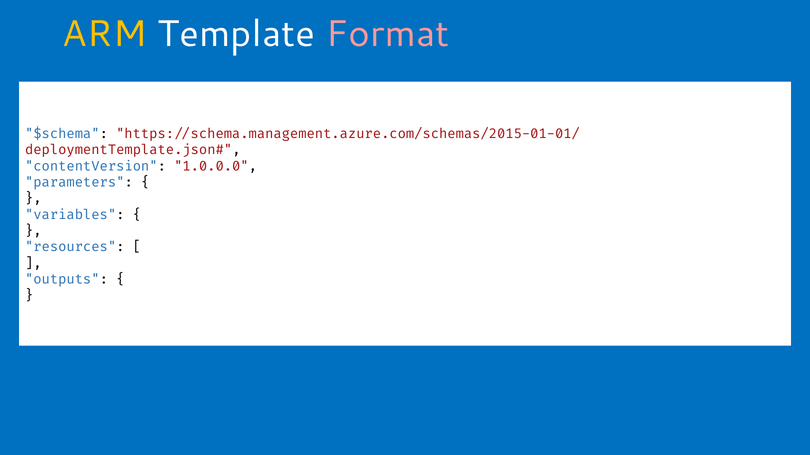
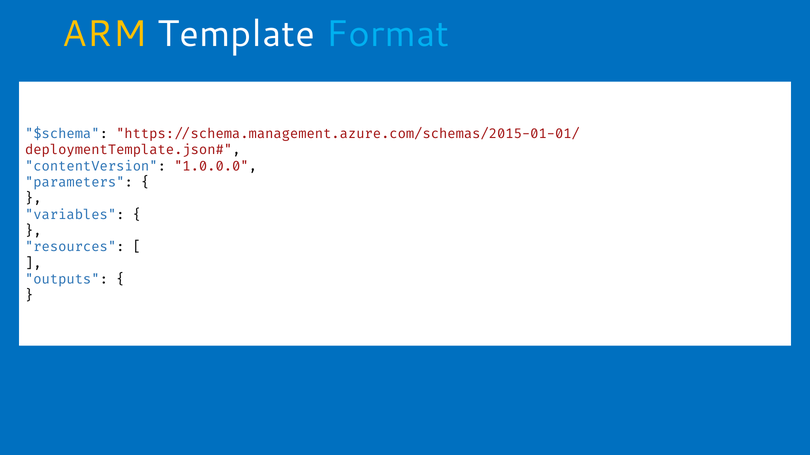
Format colour: pink -> light blue
